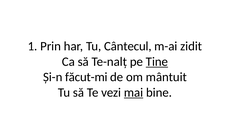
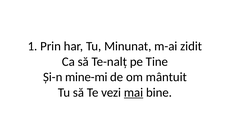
Cântecul: Cântecul -> Minunat
Tine underline: present -> none
făcut-mi: făcut-mi -> mine-mi
